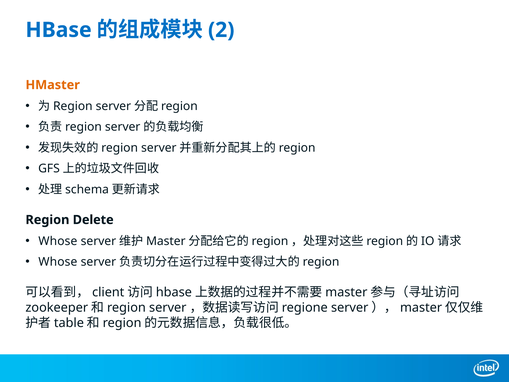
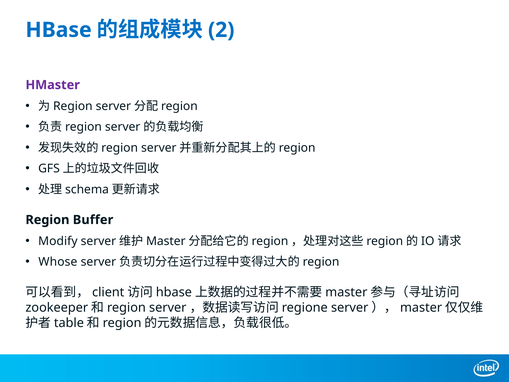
HMaster colour: orange -> purple
Delete: Delete -> Buffer
Whose at (58, 241): Whose -> Modify
